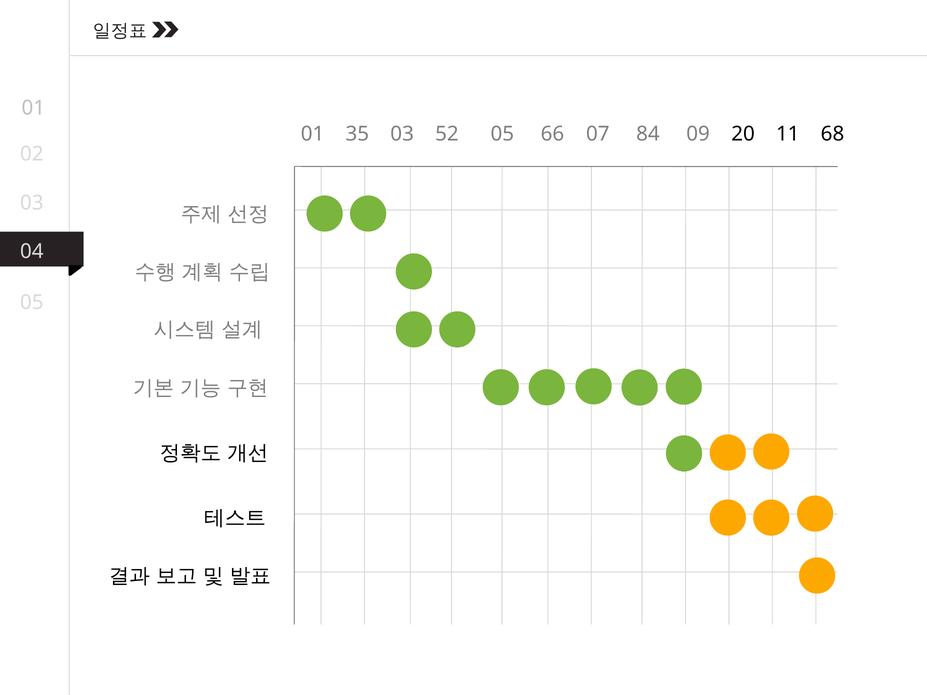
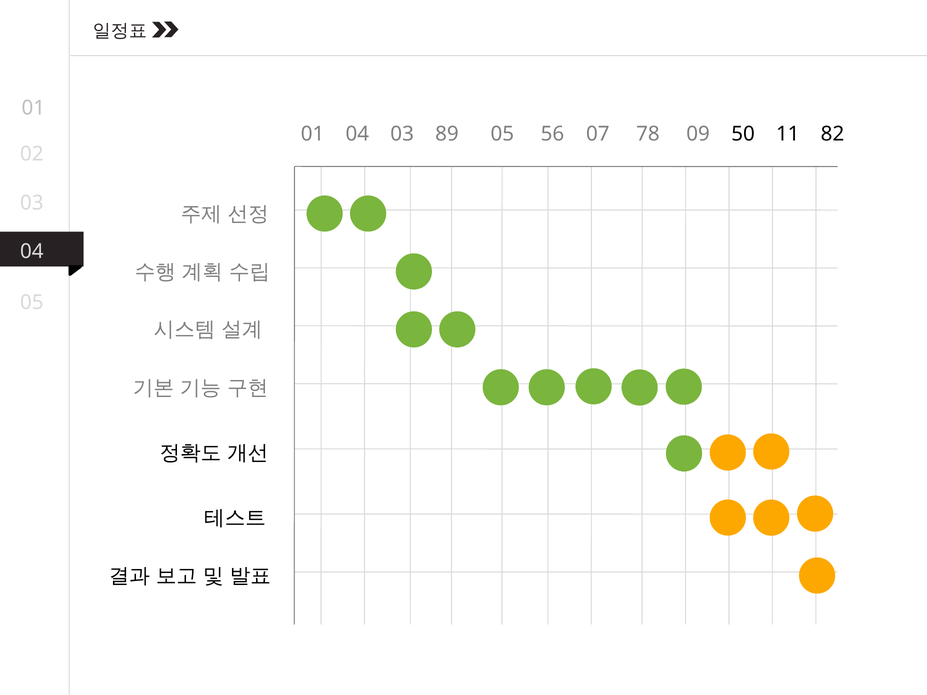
01 35: 35 -> 04
52: 52 -> 89
66: 66 -> 56
84: 84 -> 78
20: 20 -> 50
68: 68 -> 82
